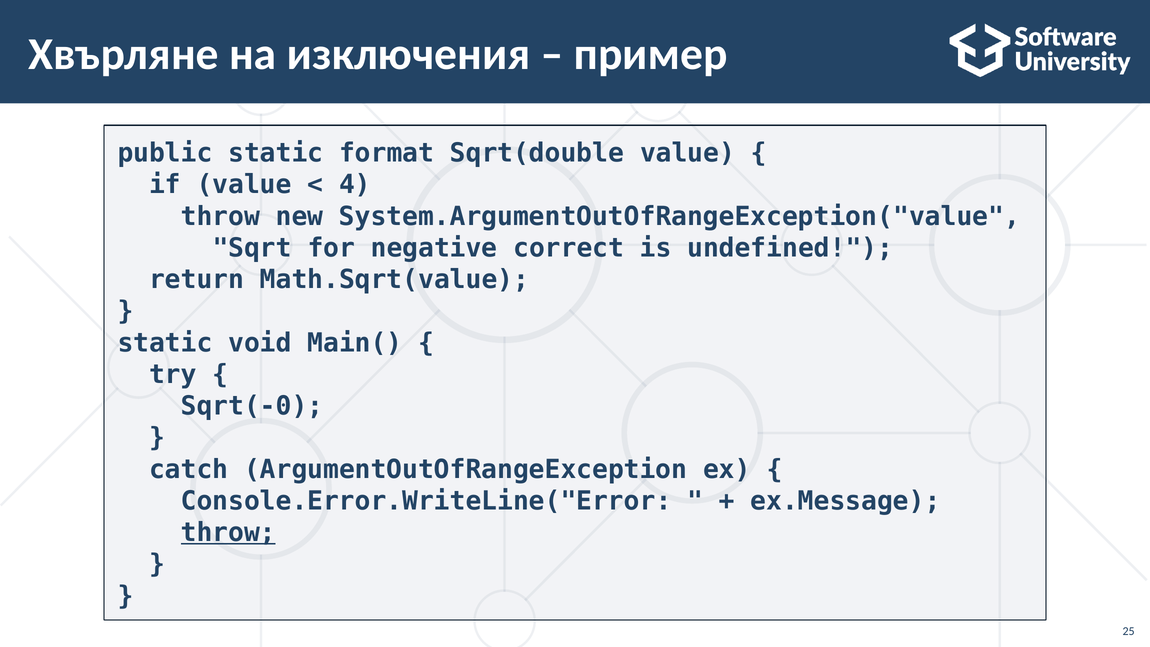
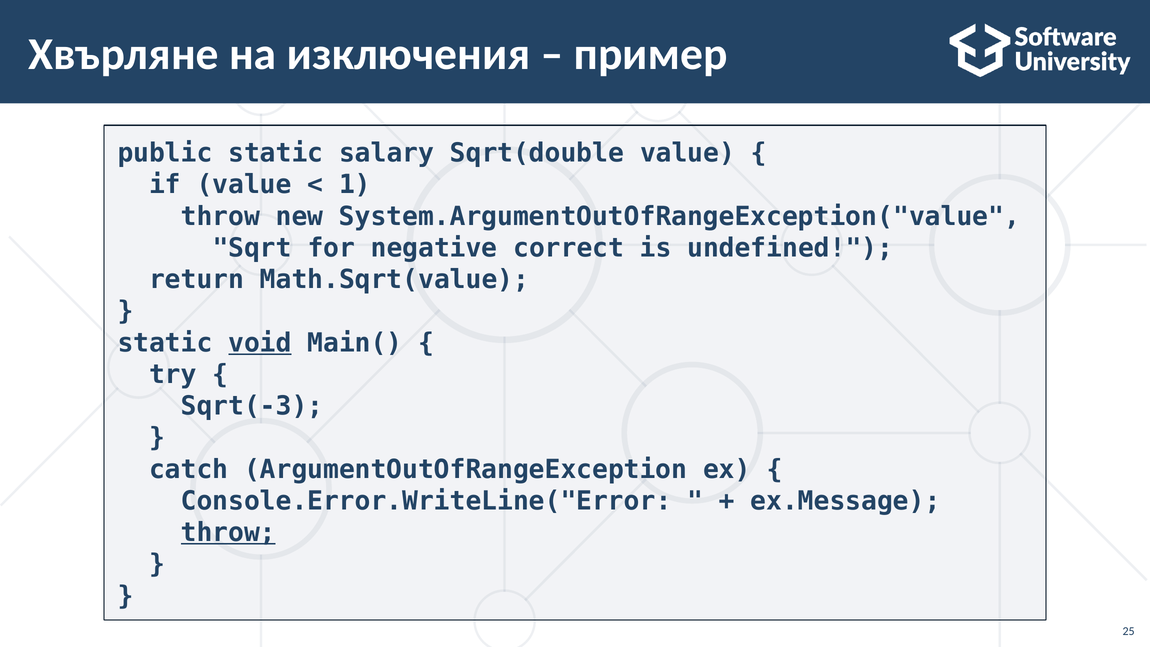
format: format -> salary
4: 4 -> 1
void underline: none -> present
Sqrt(-0: Sqrt(-0 -> Sqrt(-3
